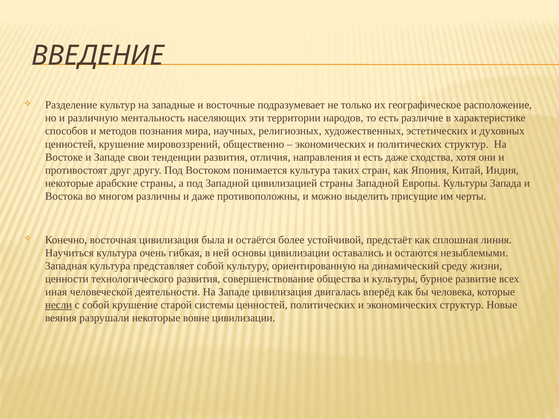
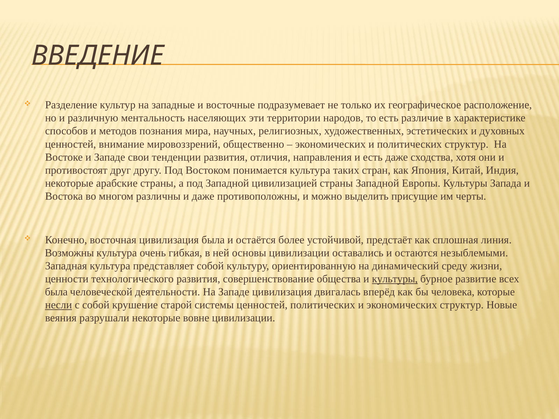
ценностей крушение: крушение -> внимание
Научиться: Научиться -> Возможны
культуры at (395, 279) underline: none -> present
иная at (56, 292): иная -> была
